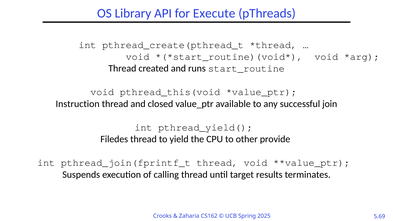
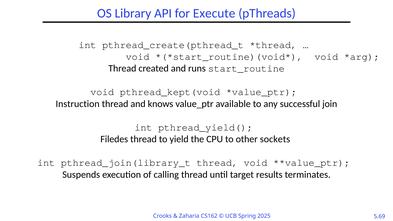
pthread_this(void: pthread_this(void -> pthread_kept(void
closed: closed -> knows
provide: provide -> sockets
pthread_join(fprintf_t: pthread_join(fprintf_t -> pthread_join(library_t
